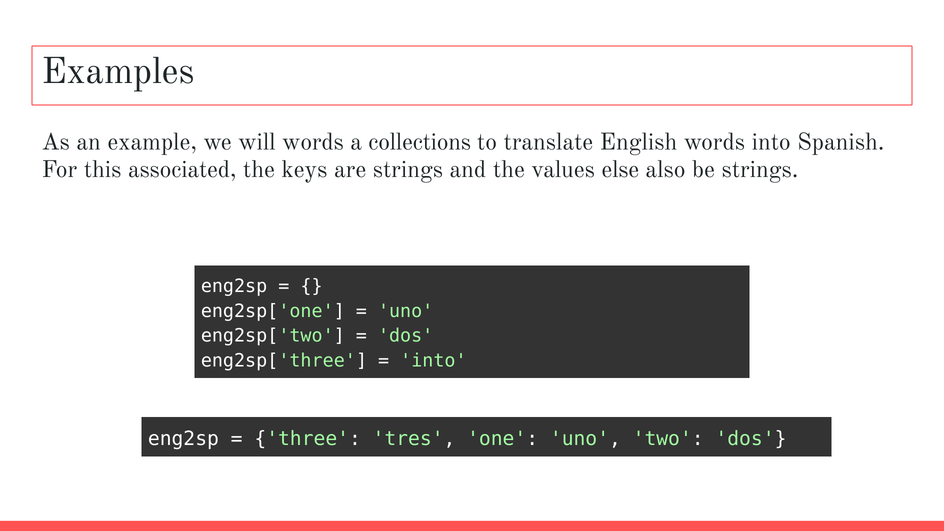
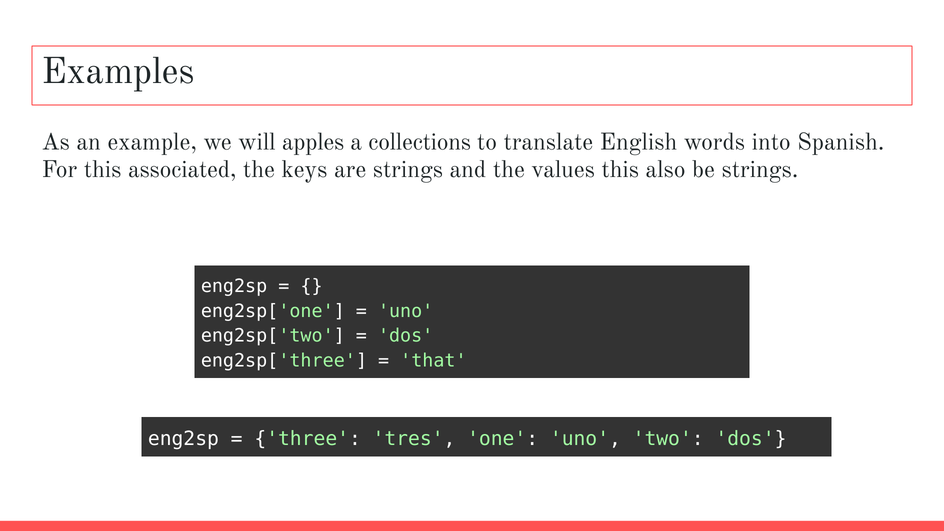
will words: words -> apples
values else: else -> this
into at (433, 361): into -> that
